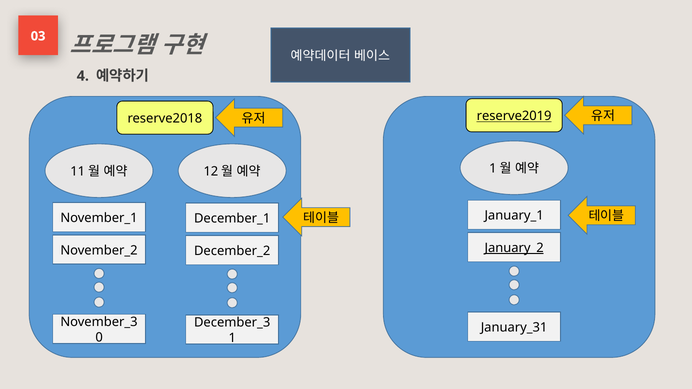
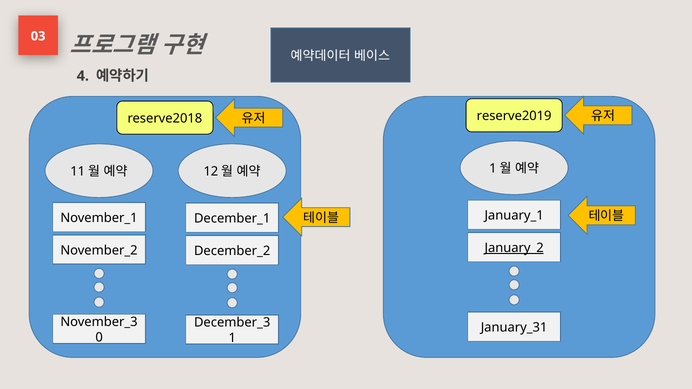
reserve2019 underline: present -> none
